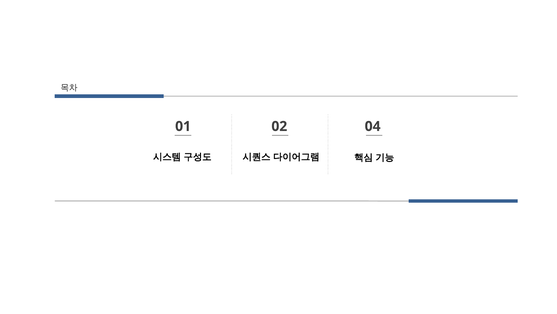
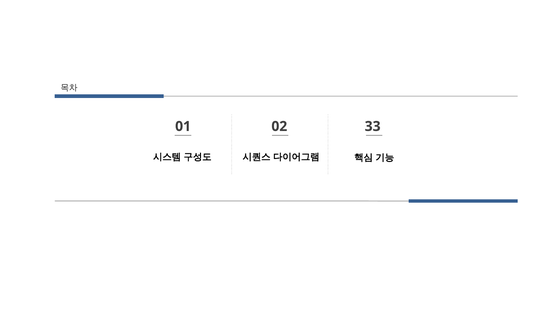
04: 04 -> 33
